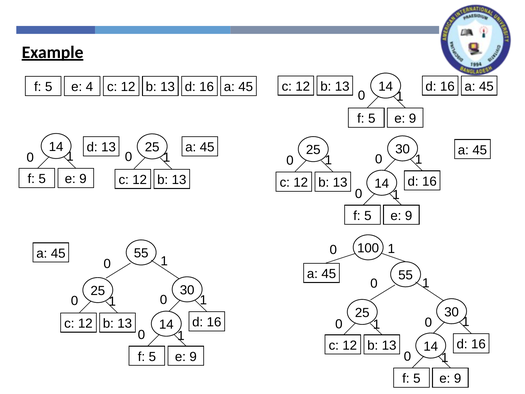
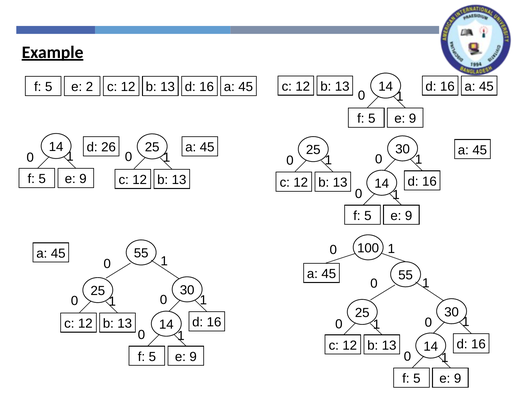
4: 4 -> 2
d 13: 13 -> 26
